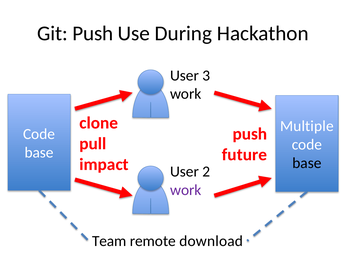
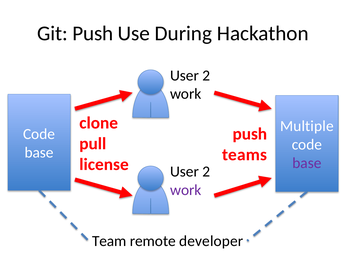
3 at (206, 76): 3 -> 2
future: future -> teams
base at (307, 163) colour: black -> purple
impact: impact -> license
download: download -> developer
